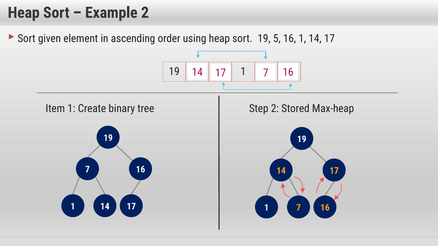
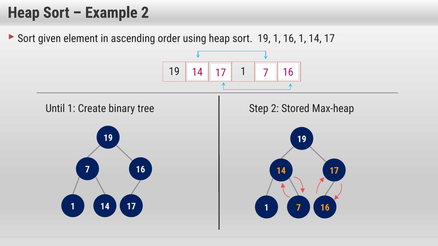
19 5: 5 -> 1
Item: Item -> Until
